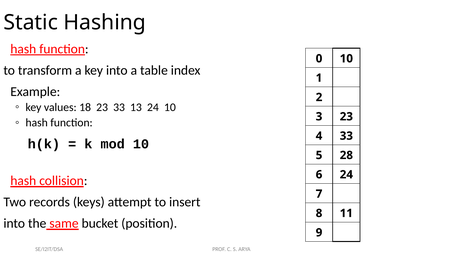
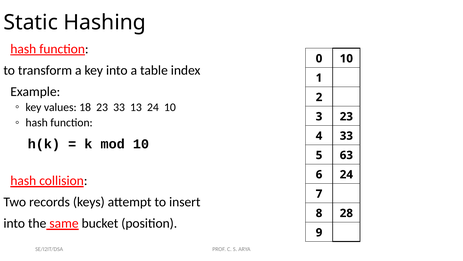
28: 28 -> 63
11: 11 -> 28
